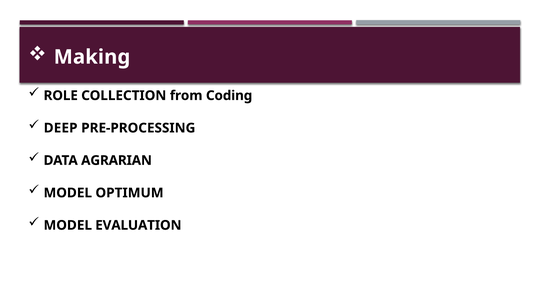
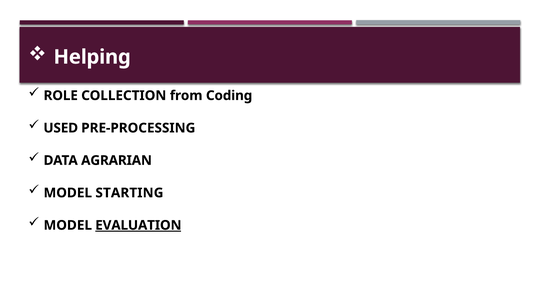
Making: Making -> Helping
DEEP: DEEP -> USED
OPTIMUM: OPTIMUM -> STARTING
EVALUATION underline: none -> present
